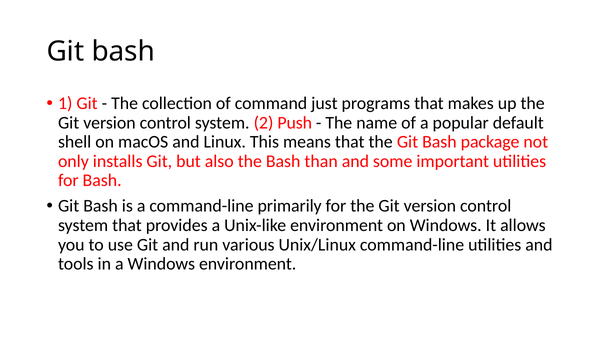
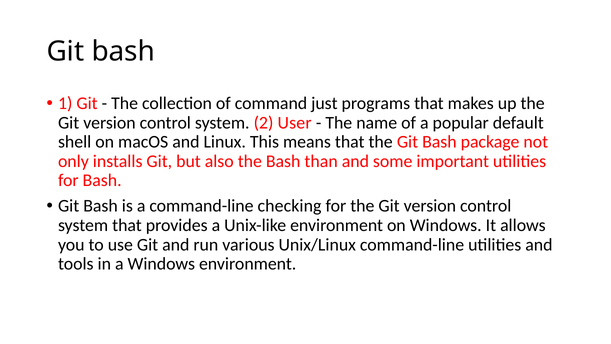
Push: Push -> User
primarily: primarily -> checking
